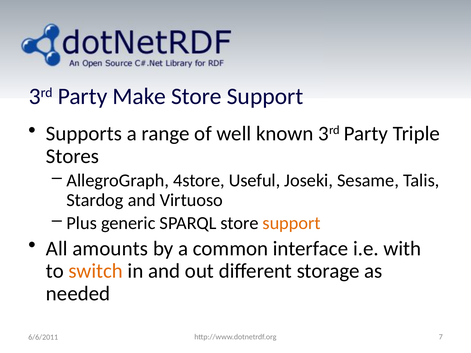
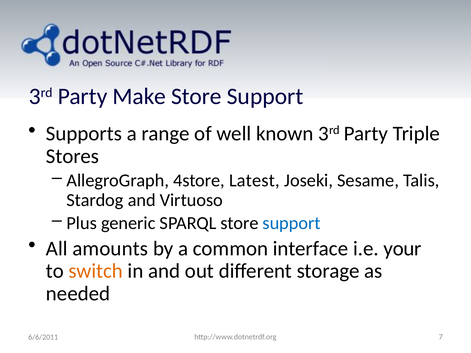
Useful: Useful -> Latest
support at (292, 223) colour: orange -> blue
with: with -> your
